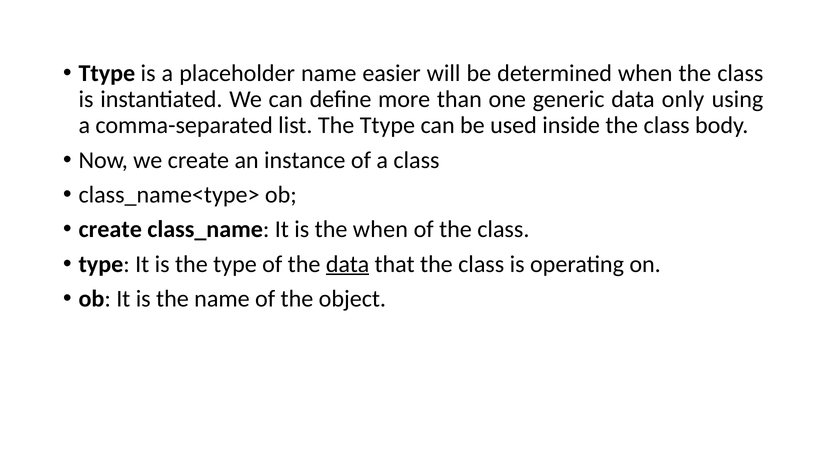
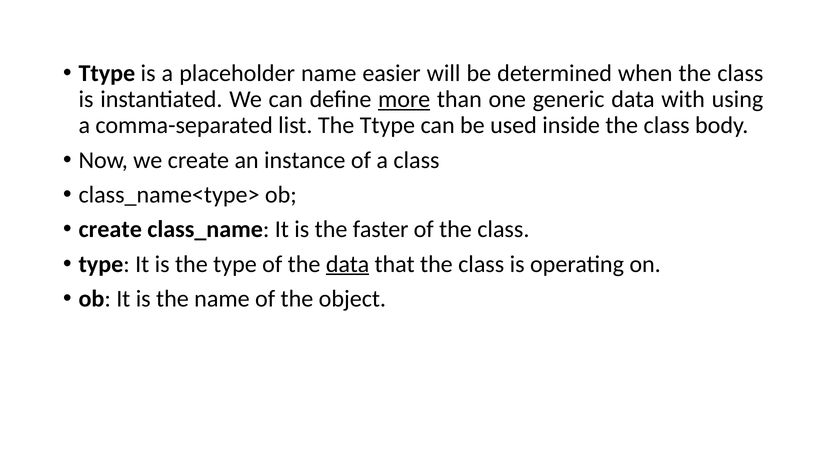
more underline: none -> present
only: only -> with
the when: when -> faster
